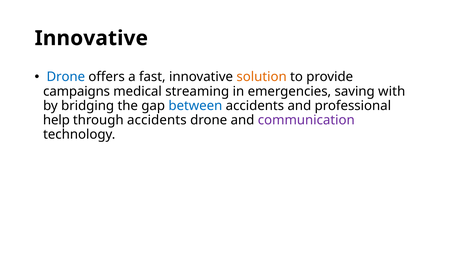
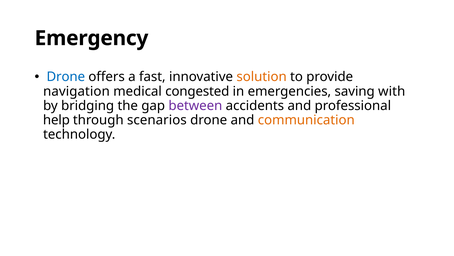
Innovative at (91, 38): Innovative -> Emergency
campaigns: campaigns -> navigation
streaming: streaming -> congested
between colour: blue -> purple
through accidents: accidents -> scenarios
communication colour: purple -> orange
